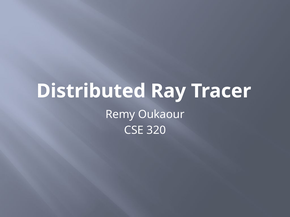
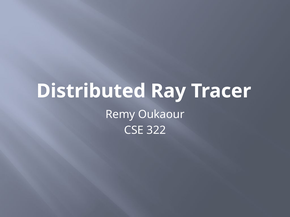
320: 320 -> 322
